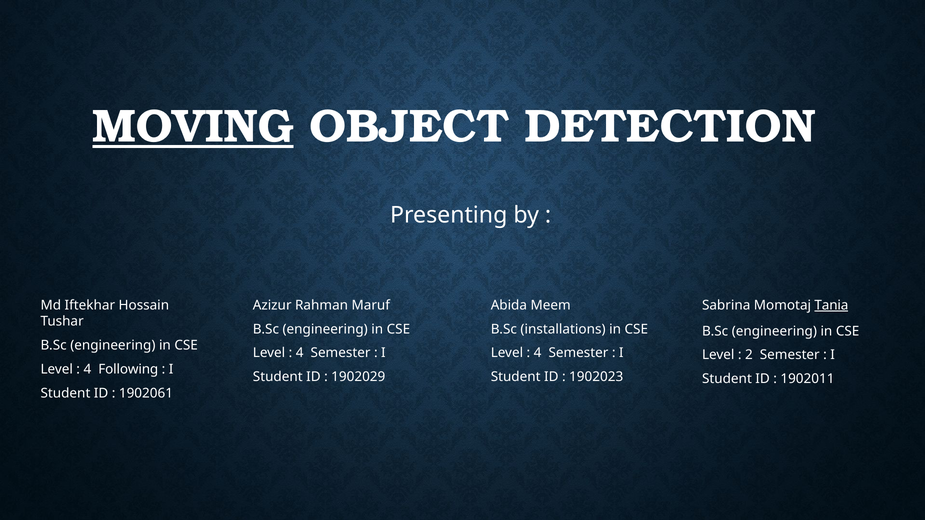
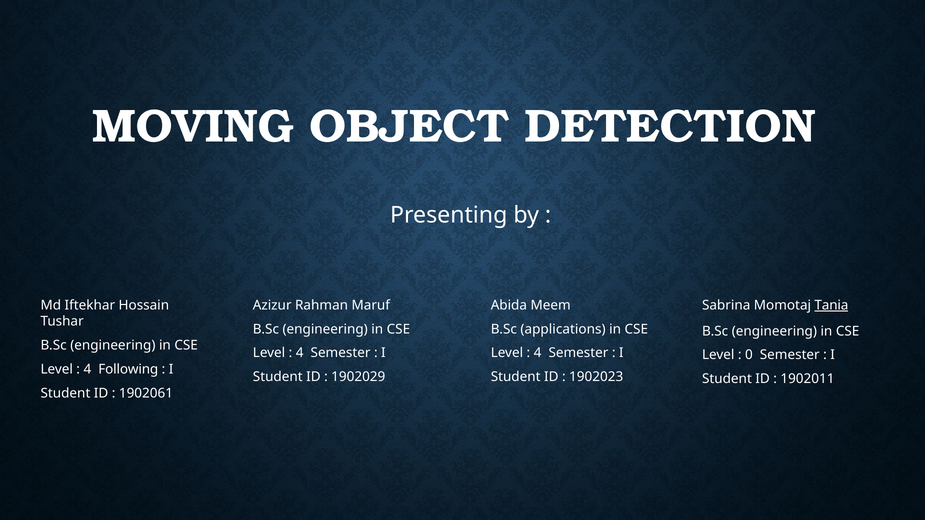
MOVING underline: present -> none
installations: installations -> applications
2: 2 -> 0
